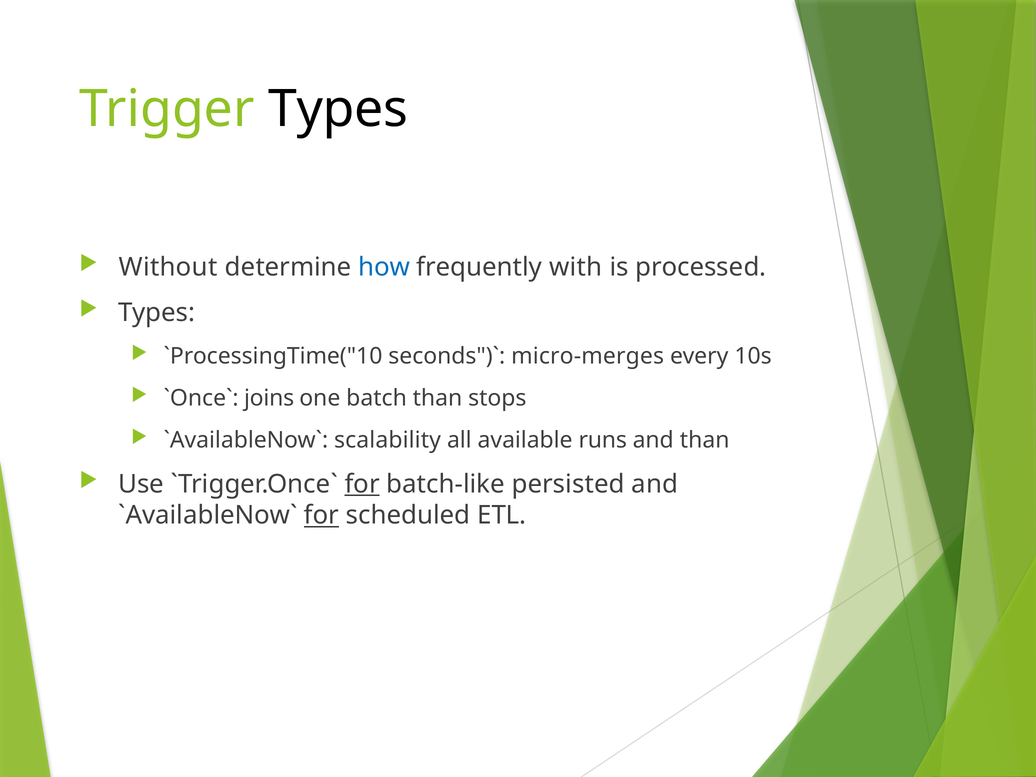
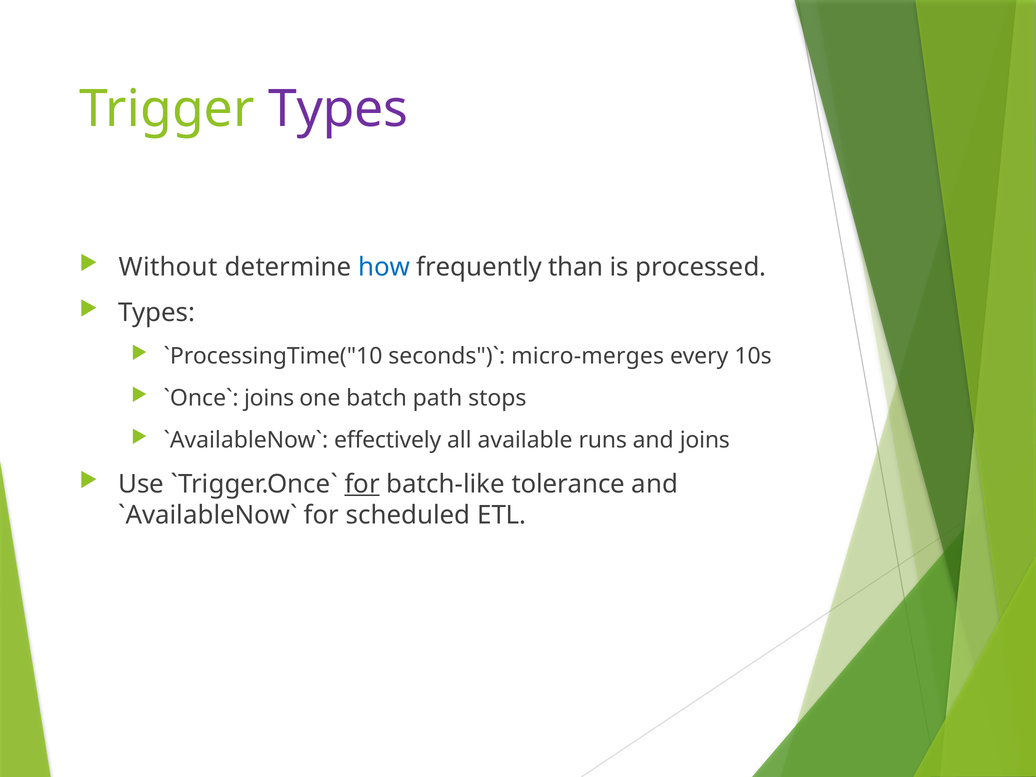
Types at (338, 109) colour: black -> purple
with: with -> than
batch than: than -> path
scalability: scalability -> effectively
and than: than -> joins
persisted: persisted -> tolerance
for at (322, 515) underline: present -> none
